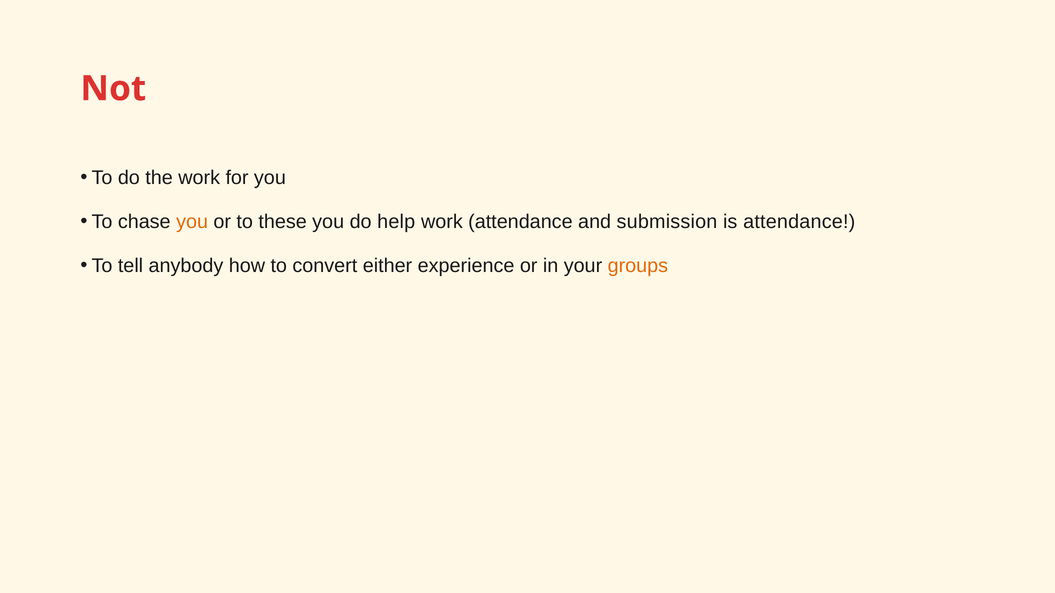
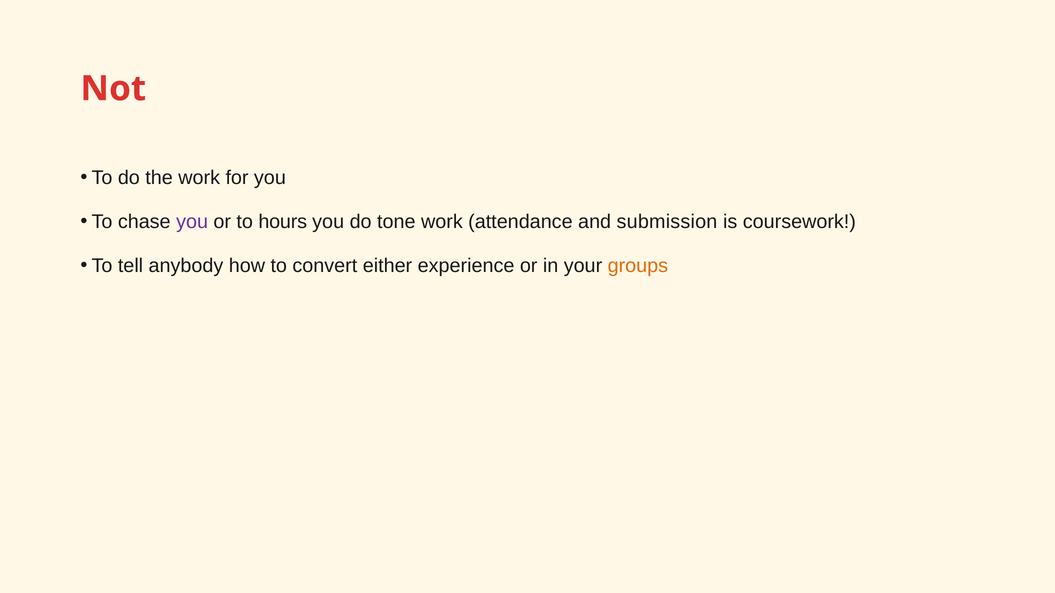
you at (192, 222) colour: orange -> purple
these: these -> hours
help: help -> tone
is attendance: attendance -> coursework
